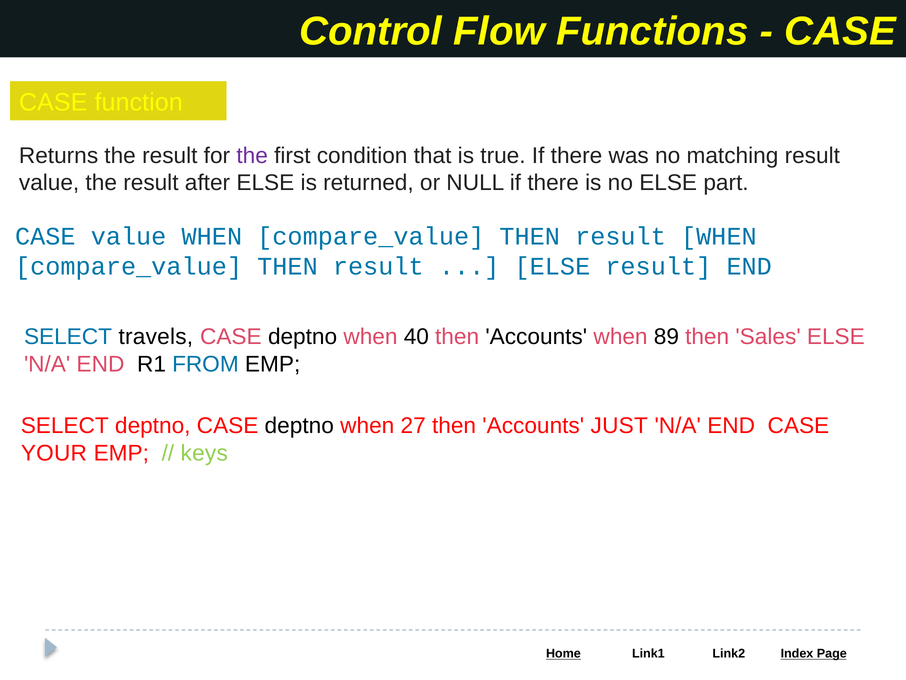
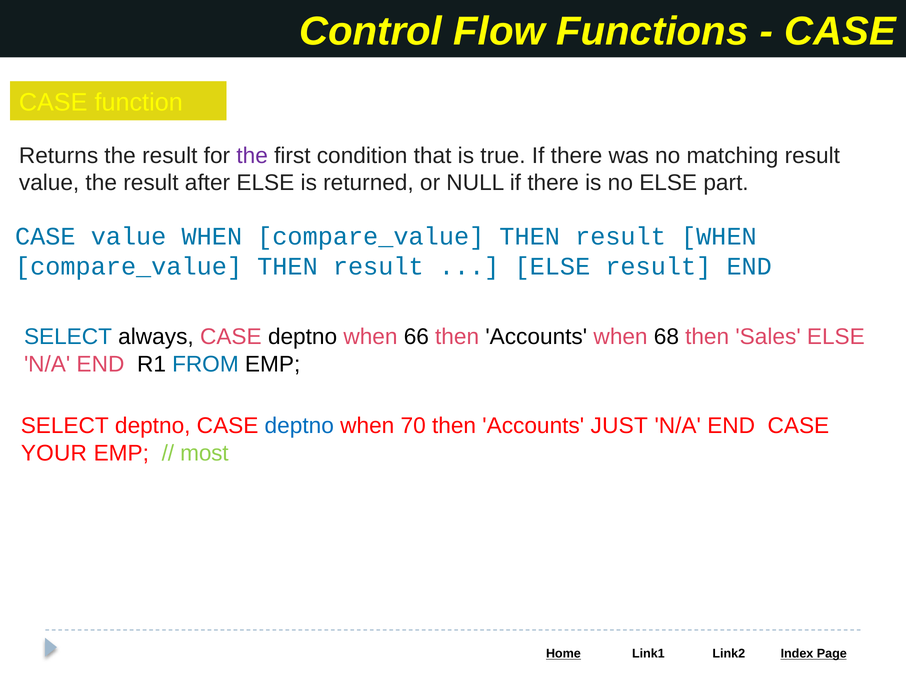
travels: travels -> always
40: 40 -> 66
89: 89 -> 68
deptno at (299, 426) colour: black -> blue
27: 27 -> 70
keys: keys -> most
